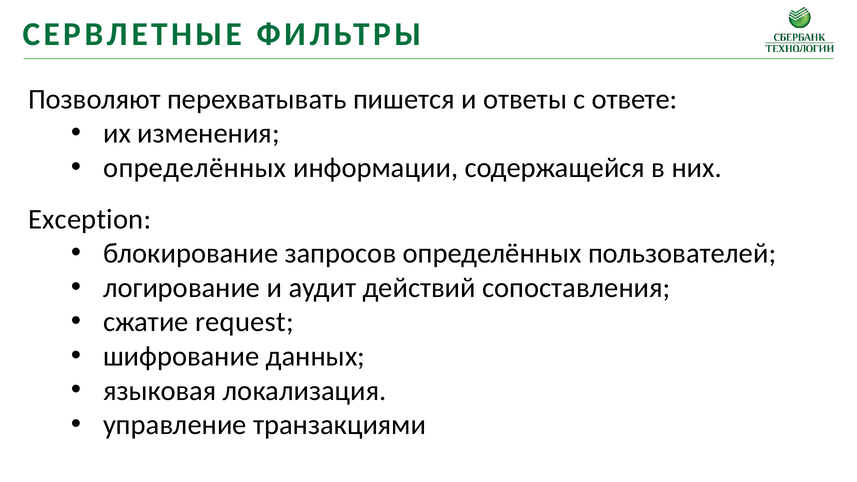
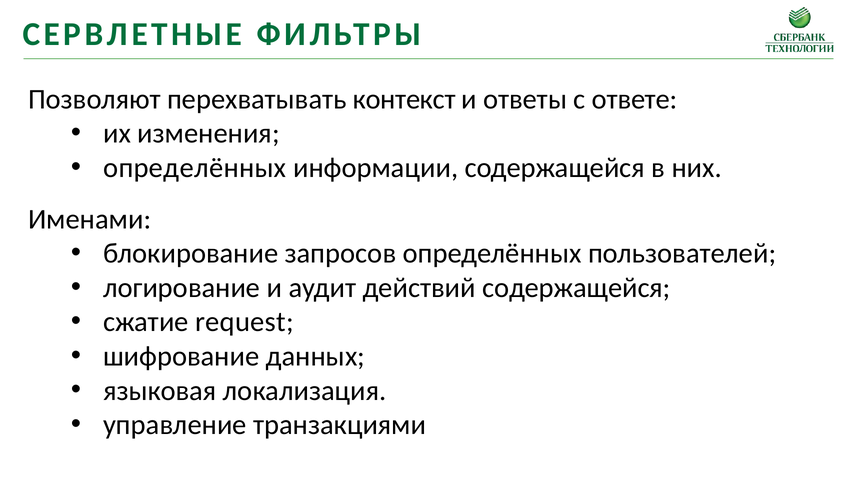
пишется: пишется -> контекст
Exception: Exception -> Именами
действий сопоставления: сопоставления -> содержащейся
